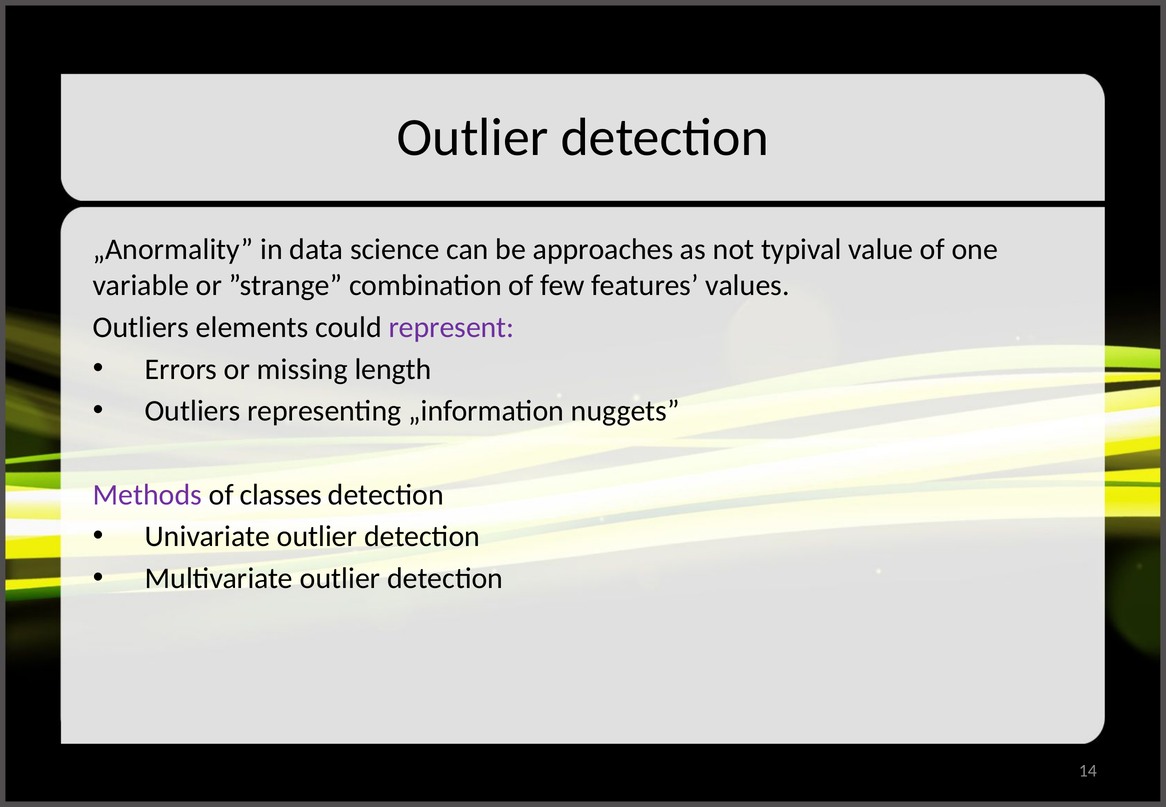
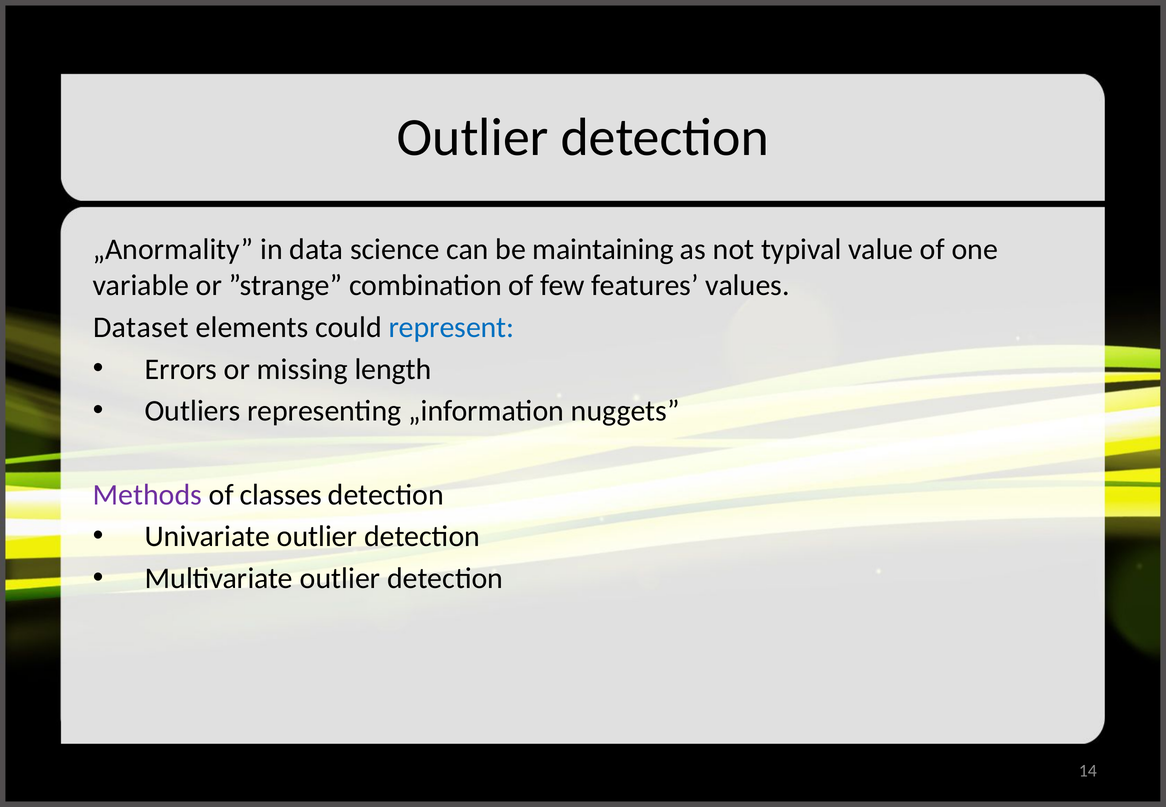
approaches: approaches -> maintaining
Outliers at (141, 327): Outliers -> Dataset
represent colour: purple -> blue
